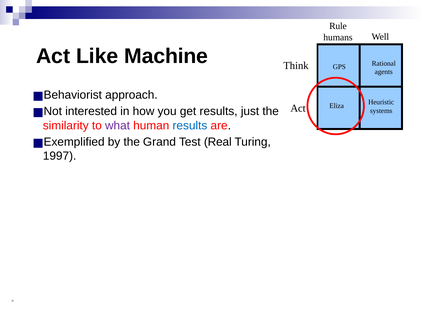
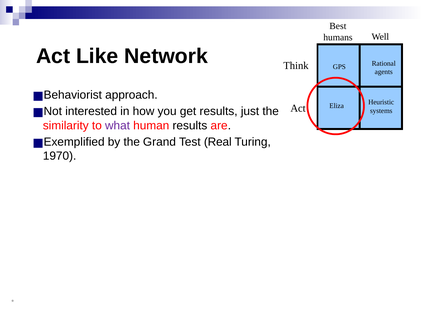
Rule: Rule -> Best
Machine: Machine -> Network
results at (190, 125) colour: blue -> black
1997: 1997 -> 1970
